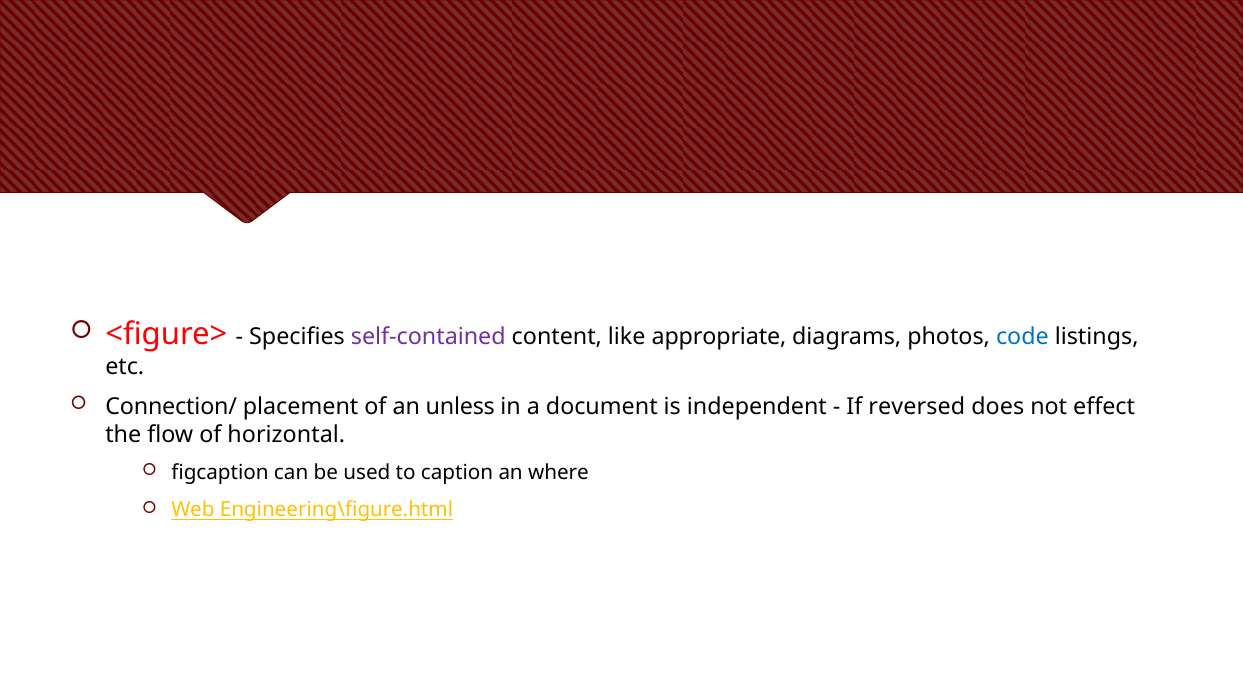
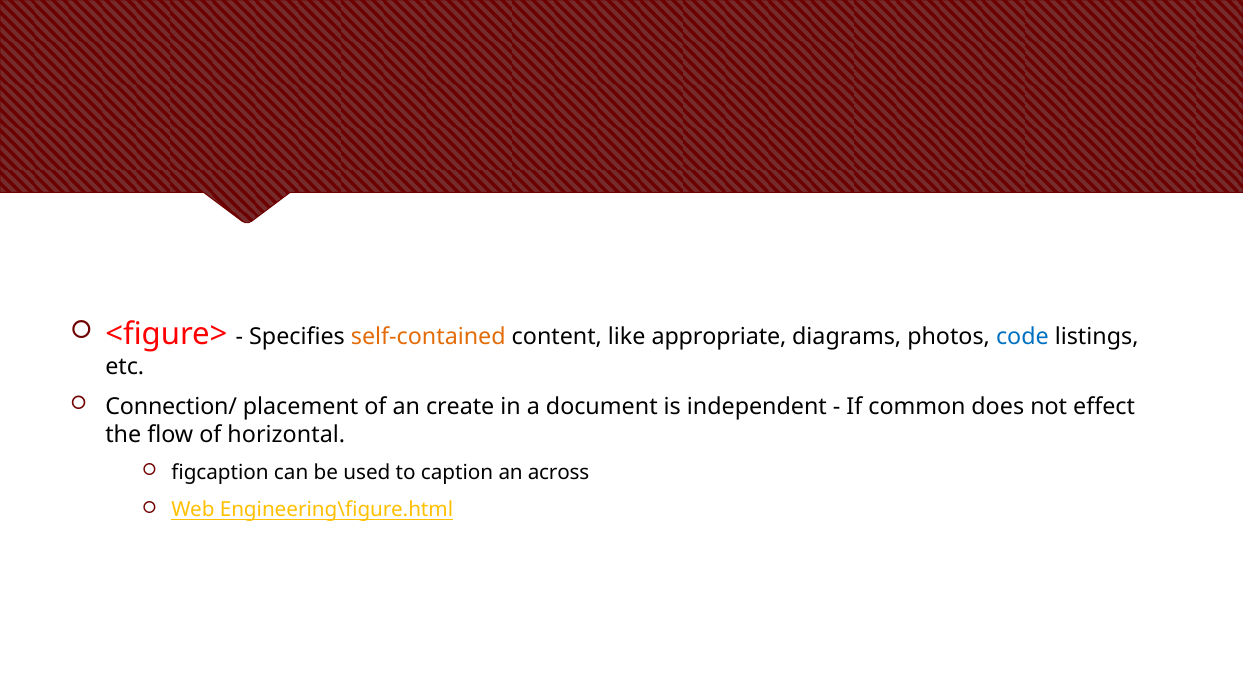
self-contained colour: purple -> orange
unless: unless -> create
reversed: reversed -> common
where: where -> across
